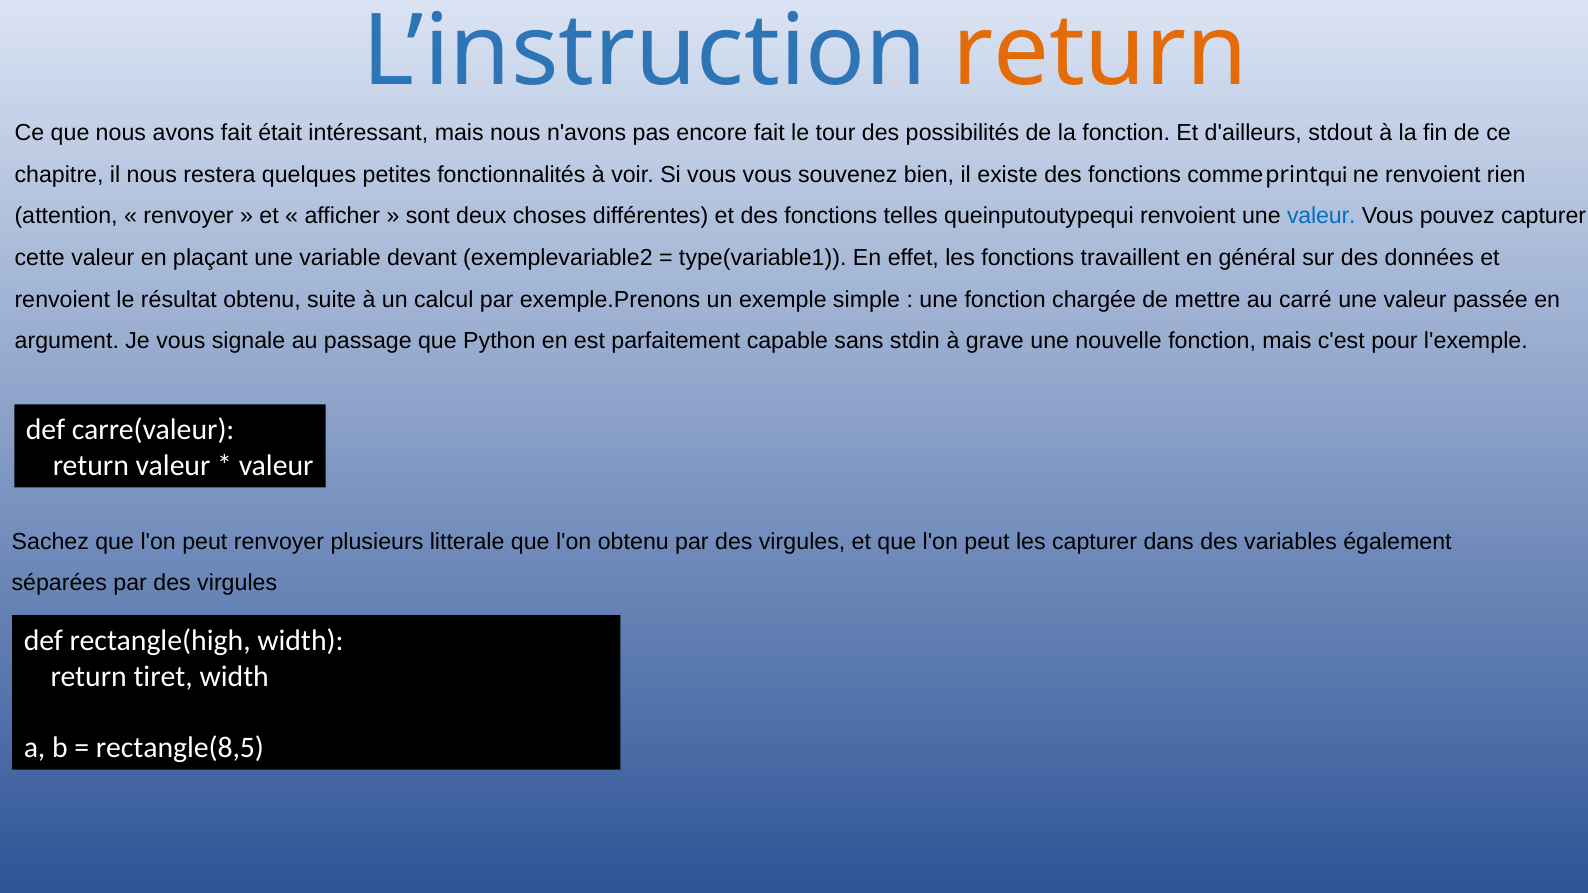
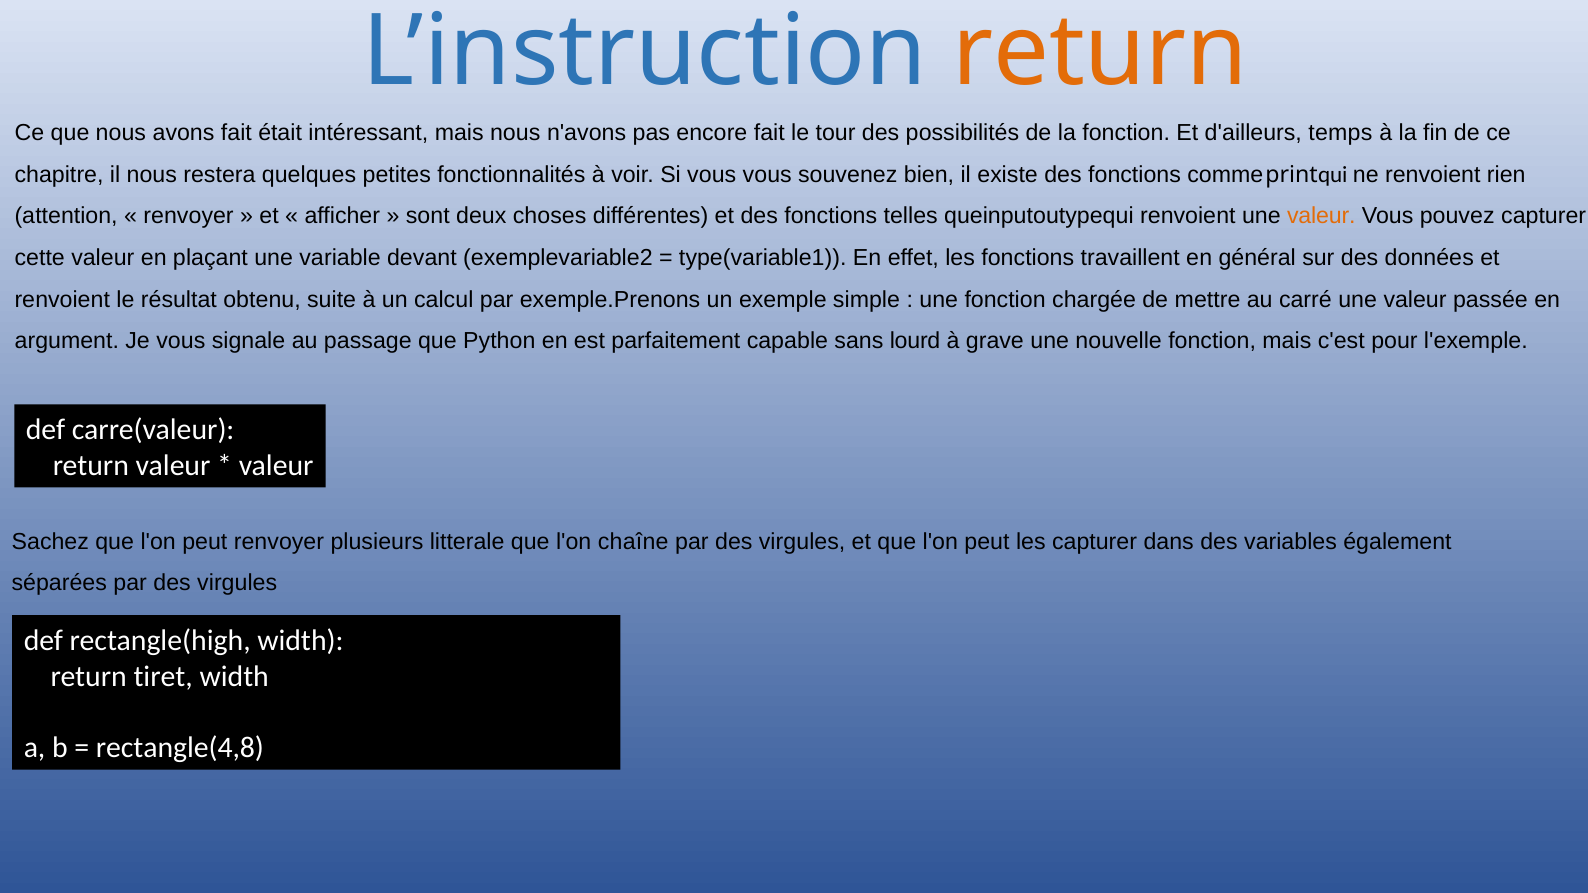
stdout: stdout -> temps
valeur at (1321, 216) colour: blue -> orange
stdin: stdin -> lourd
l'on obtenu: obtenu -> chaîne
rectangle(8,5: rectangle(8,5 -> rectangle(4,8
